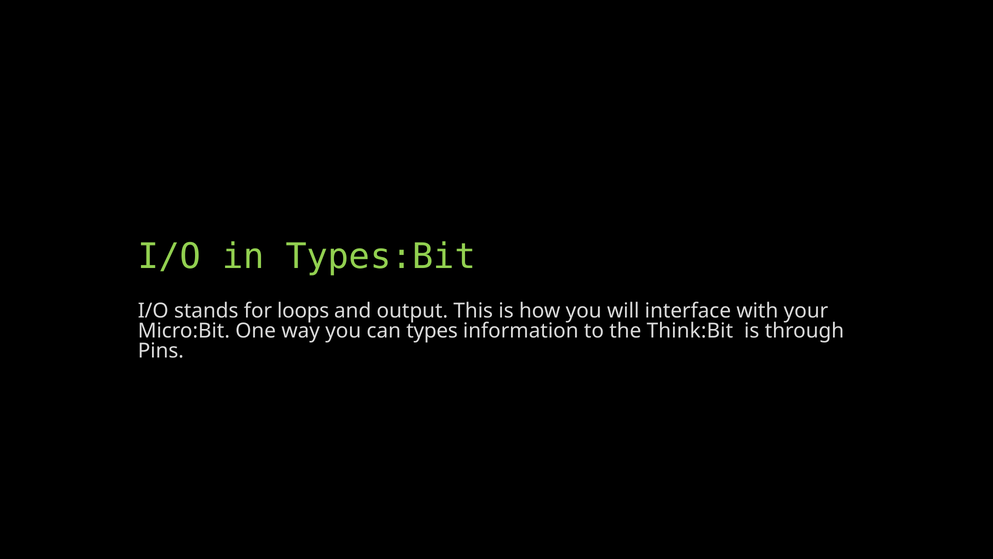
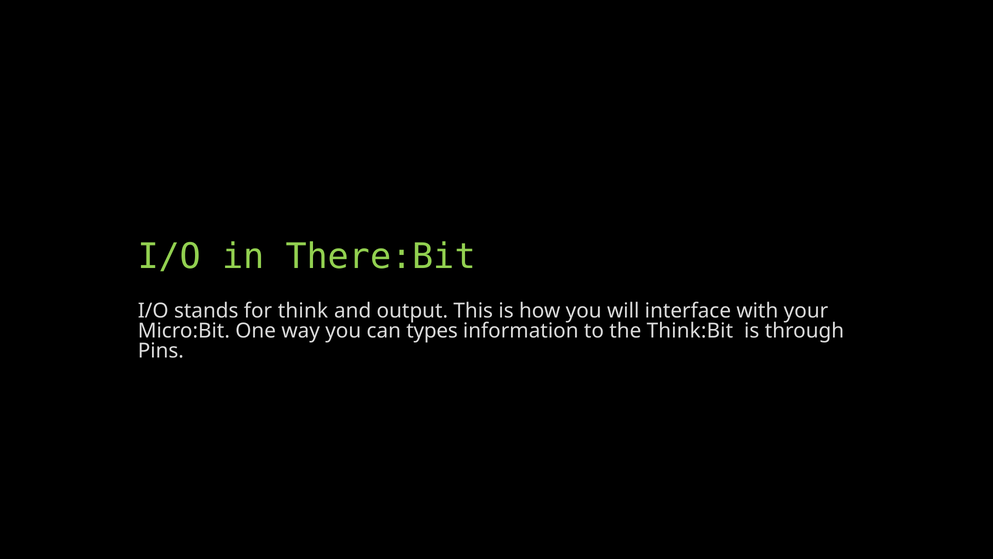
Types:Bit: Types:Bit -> There:Bit
loops: loops -> think
